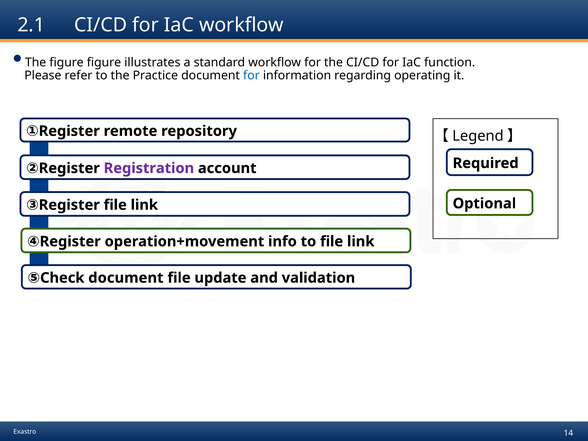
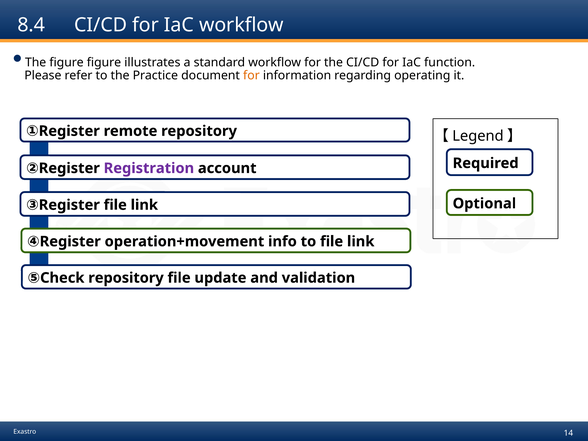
2.1: 2.1 -> 8.4
for at (251, 76) colour: blue -> orange
document at (126, 278): document -> repository
